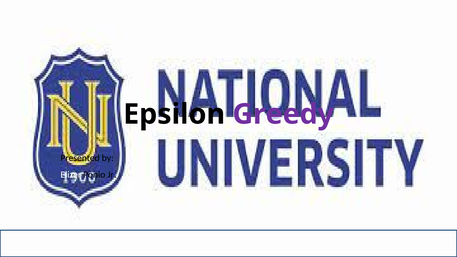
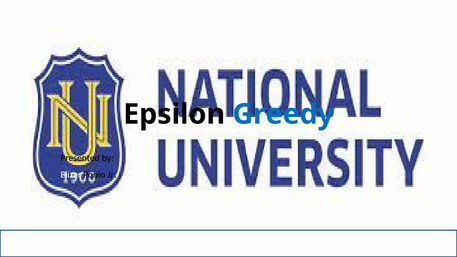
Greedy colour: purple -> blue
